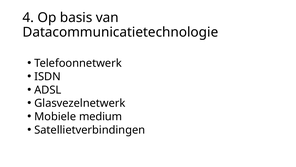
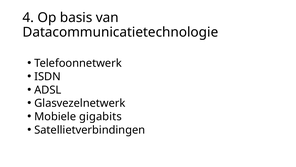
medium: medium -> gigabits
